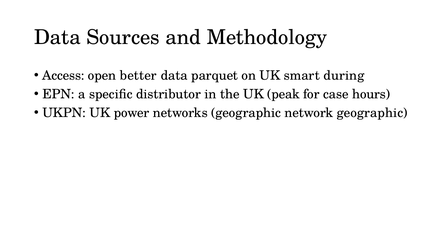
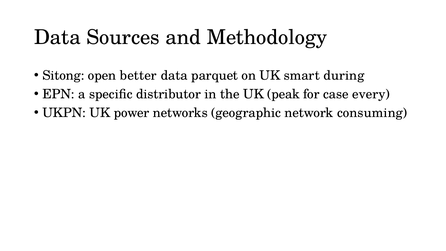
Access: Access -> Sitong
hours: hours -> every
network geographic: geographic -> consuming
